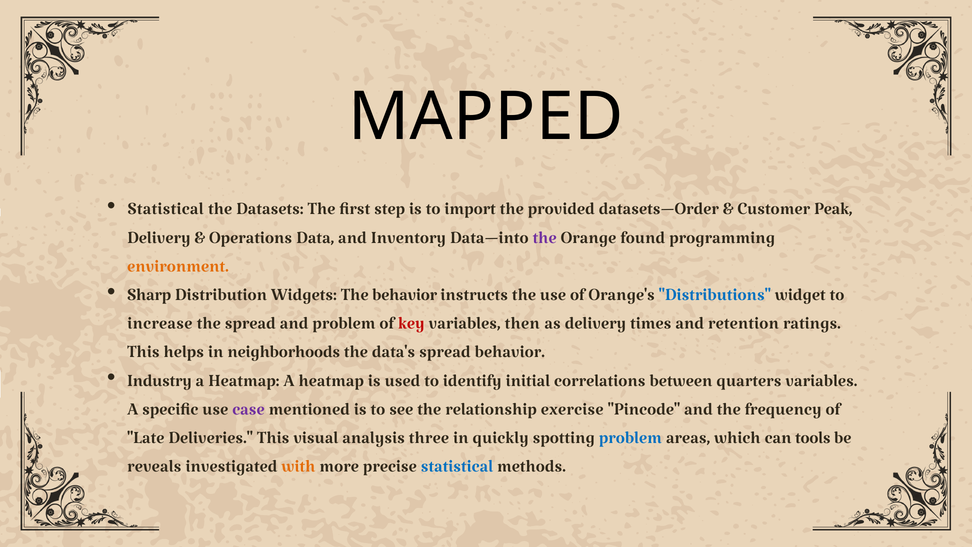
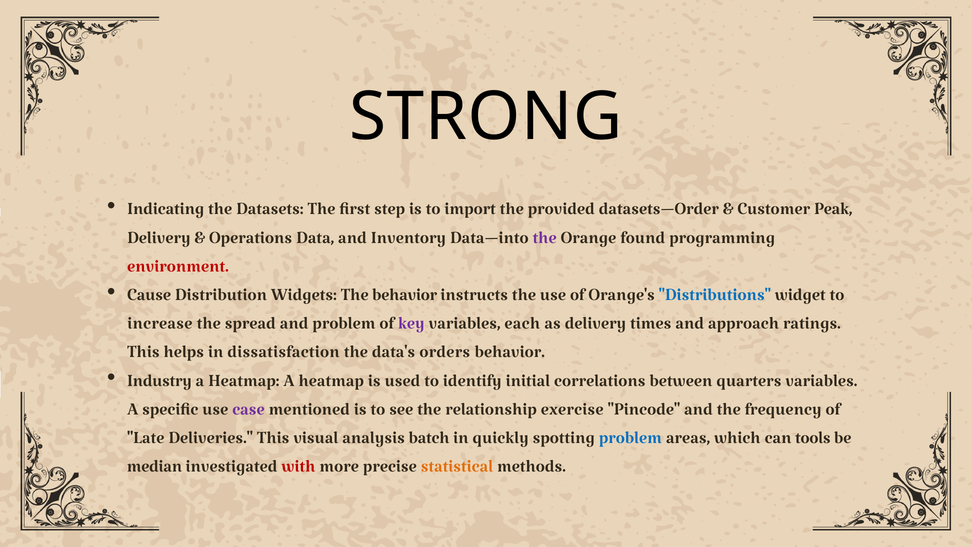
MAPPED: MAPPED -> STRONG
Statistical at (166, 207): Statistical -> Indicating
environment colour: orange -> red
Sharp: Sharp -> Cause
key colour: red -> purple
then: then -> each
retention: retention -> approach
neighborhoods: neighborhoods -> dissatisfaction
data's spread: spread -> orders
three: three -> batch
reveals: reveals -> median
with colour: orange -> red
statistical at (457, 464) colour: blue -> orange
